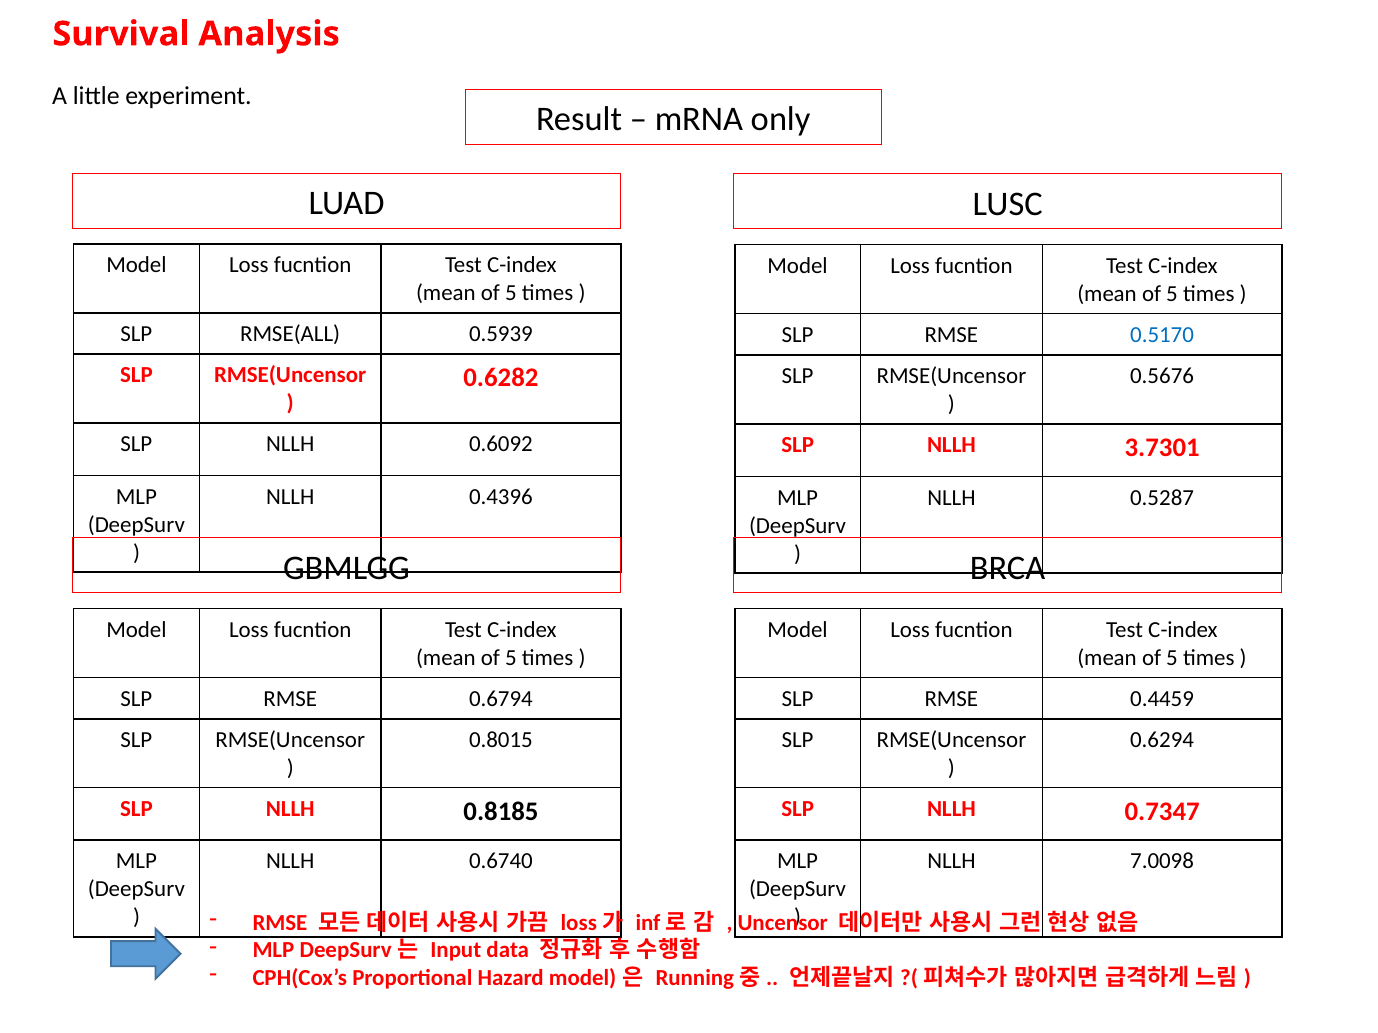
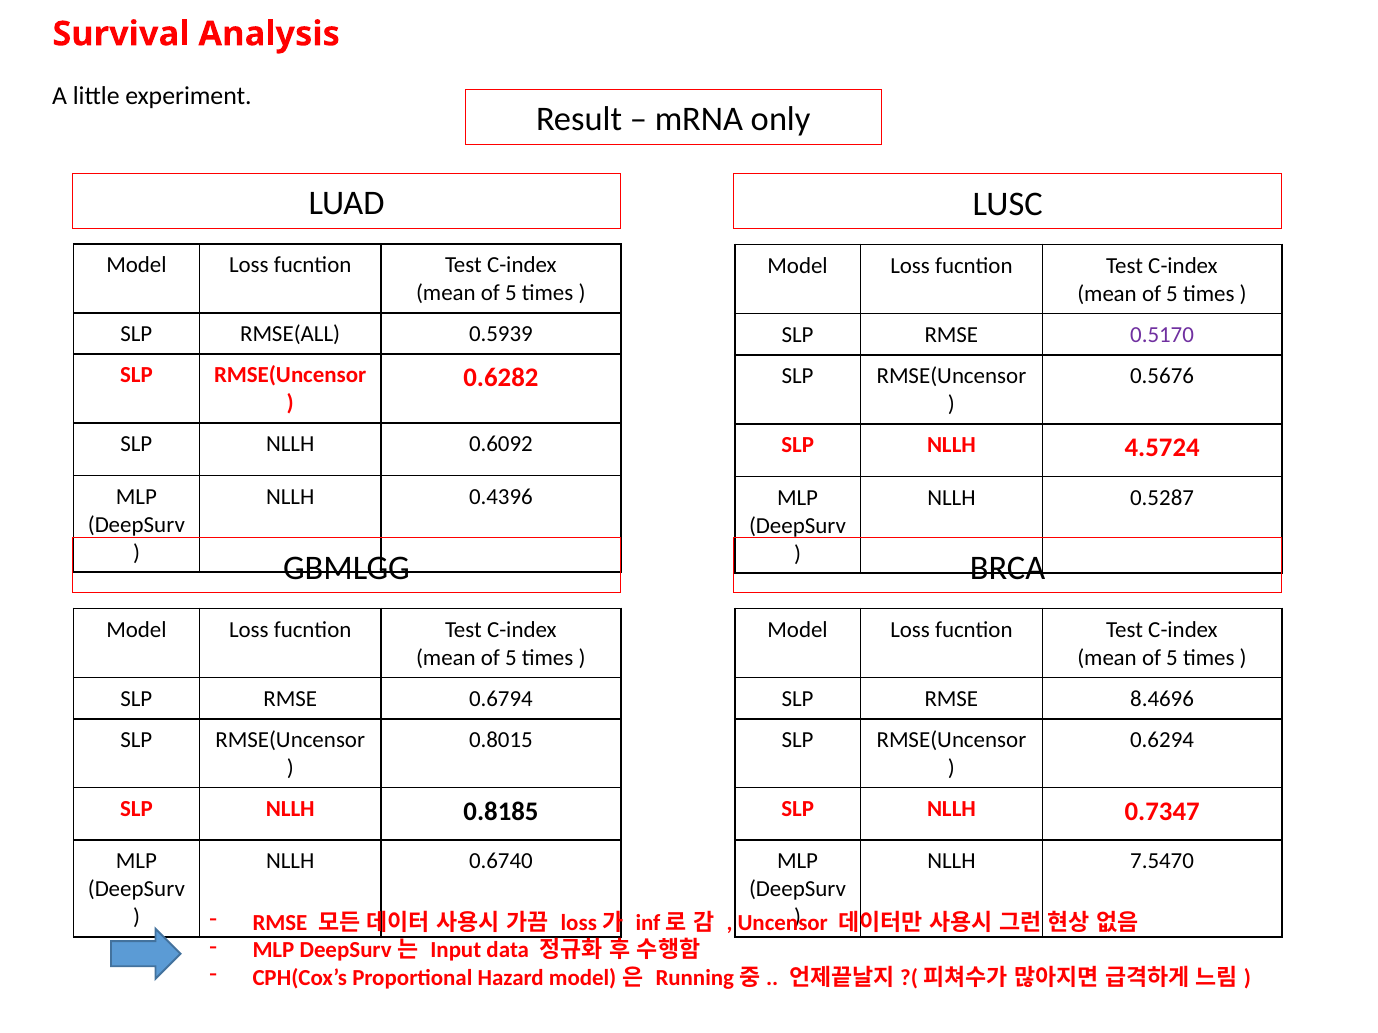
0.5170 colour: blue -> purple
3.7301: 3.7301 -> 4.5724
0.4459: 0.4459 -> 8.4696
7.0098: 7.0098 -> 7.5470
